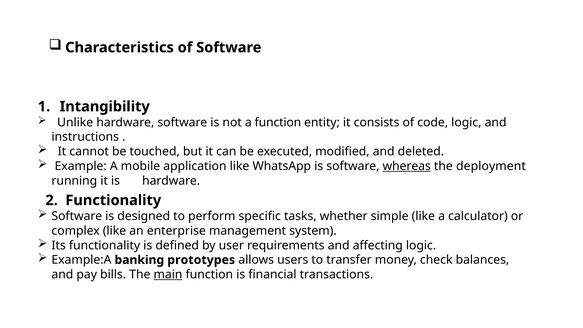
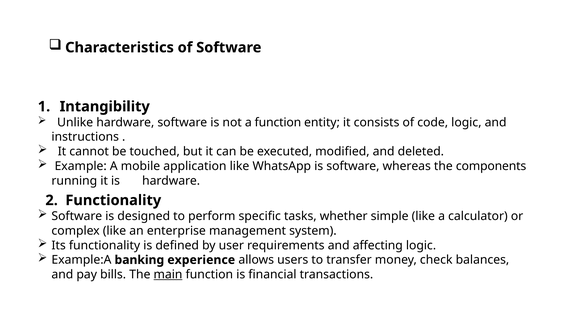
whereas underline: present -> none
deployment: deployment -> components
prototypes: prototypes -> experience
